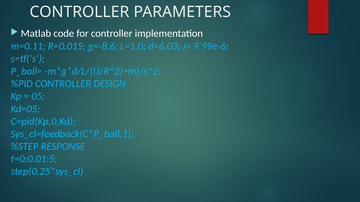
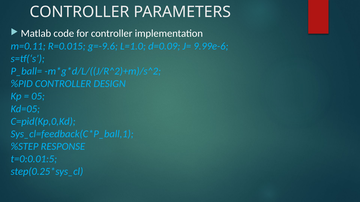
g=-8.6: g=-8.6 -> g=-9.6
d=6.03: d=6.03 -> d=0.09
